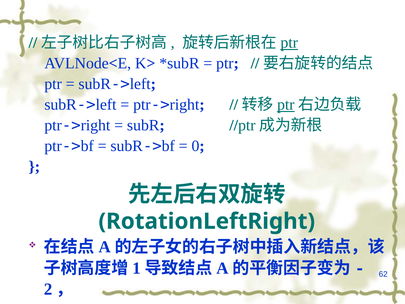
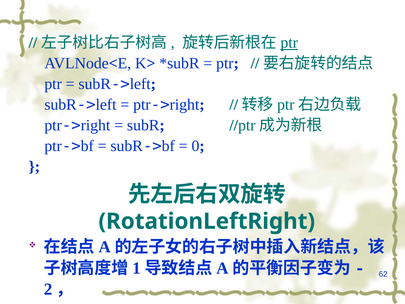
ptr at (286, 105) underline: present -> none
